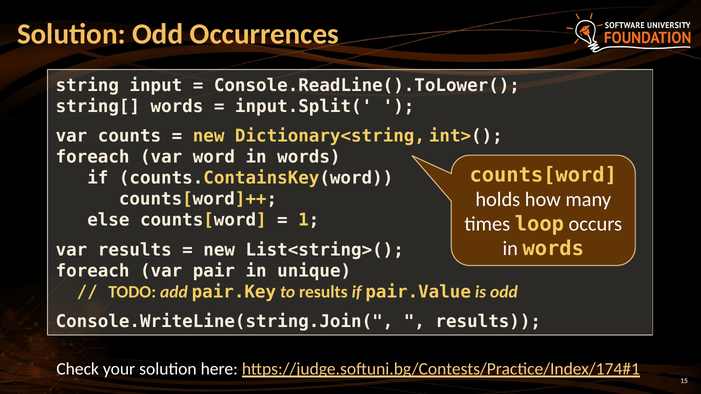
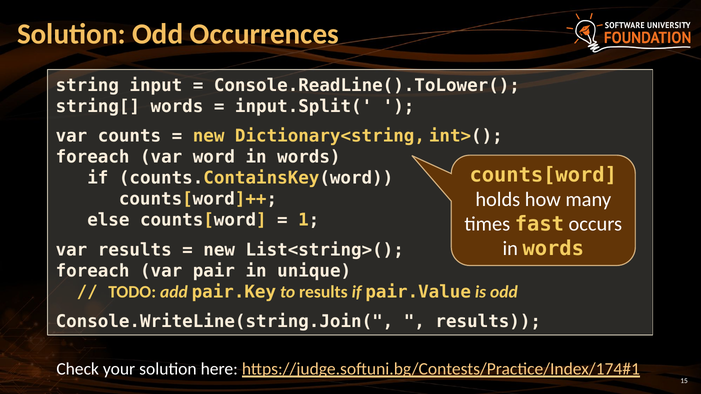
loop: loop -> fast
